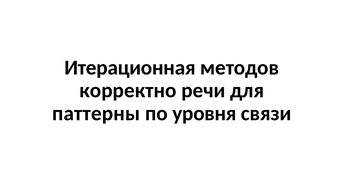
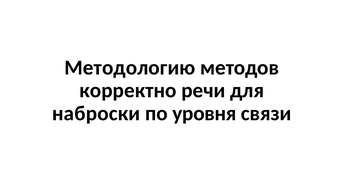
Итерационная: Итерационная -> Методологию
паттерны: паттерны -> наброски
